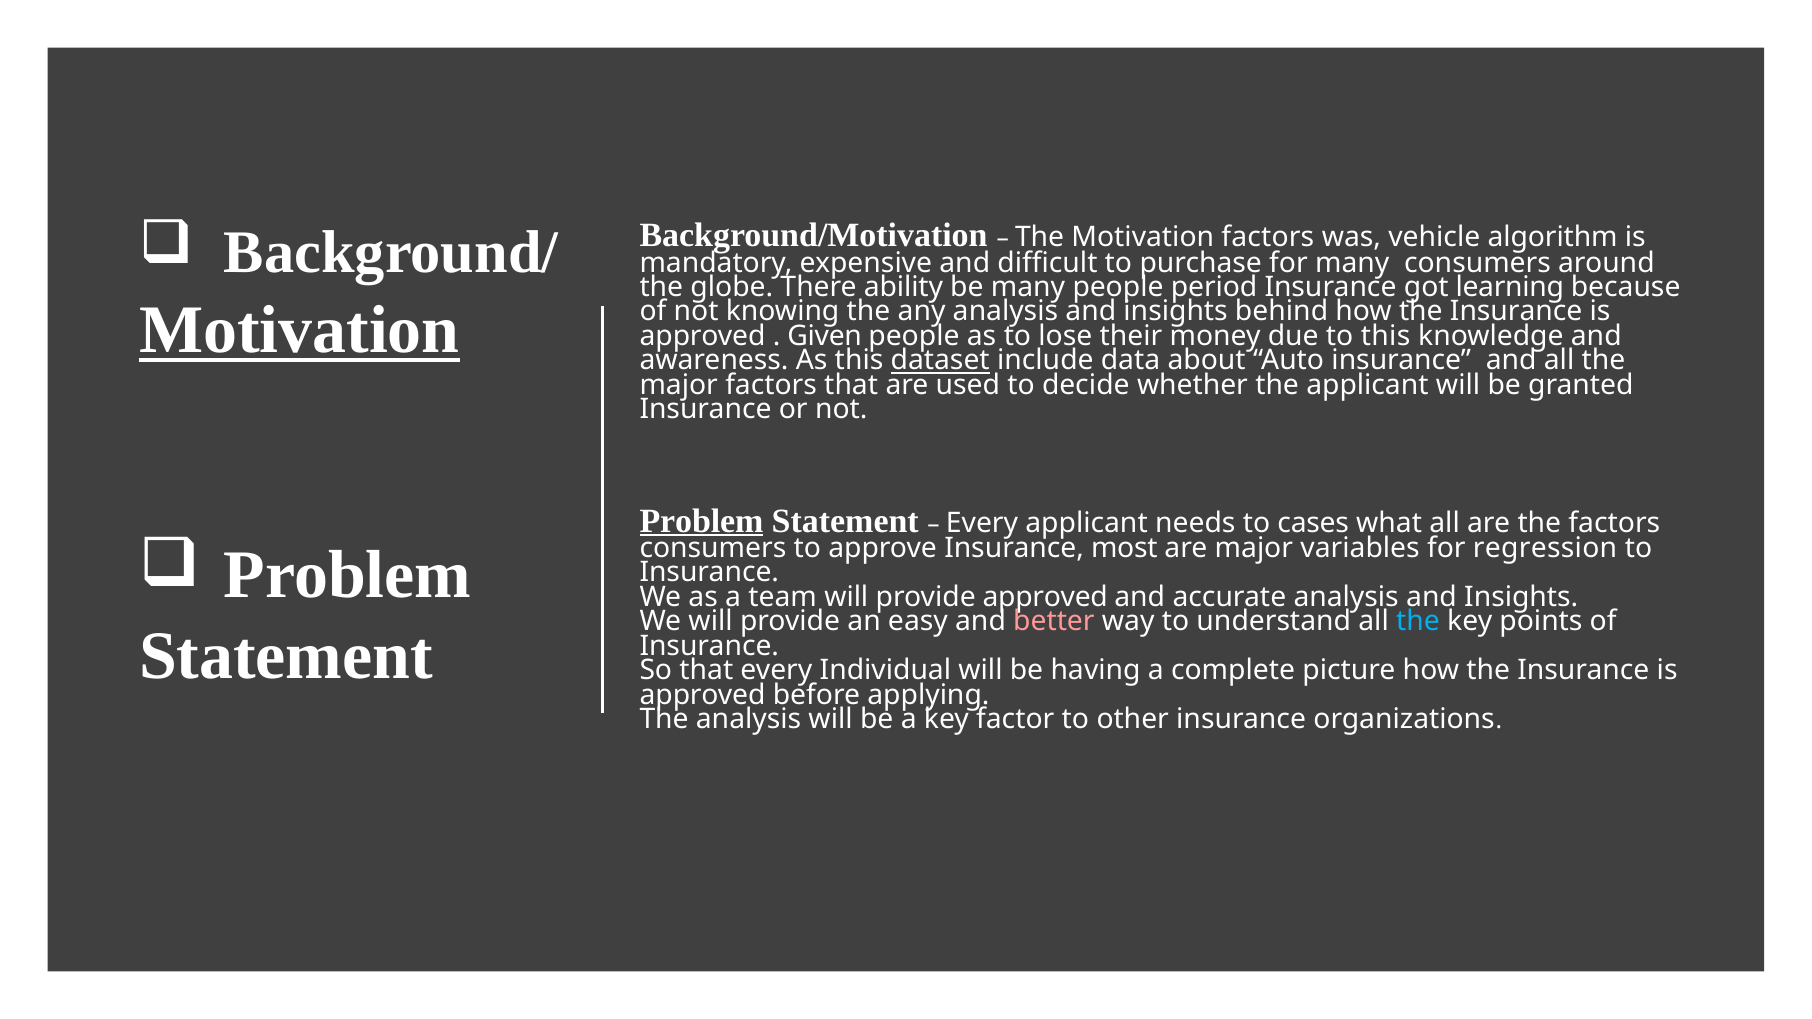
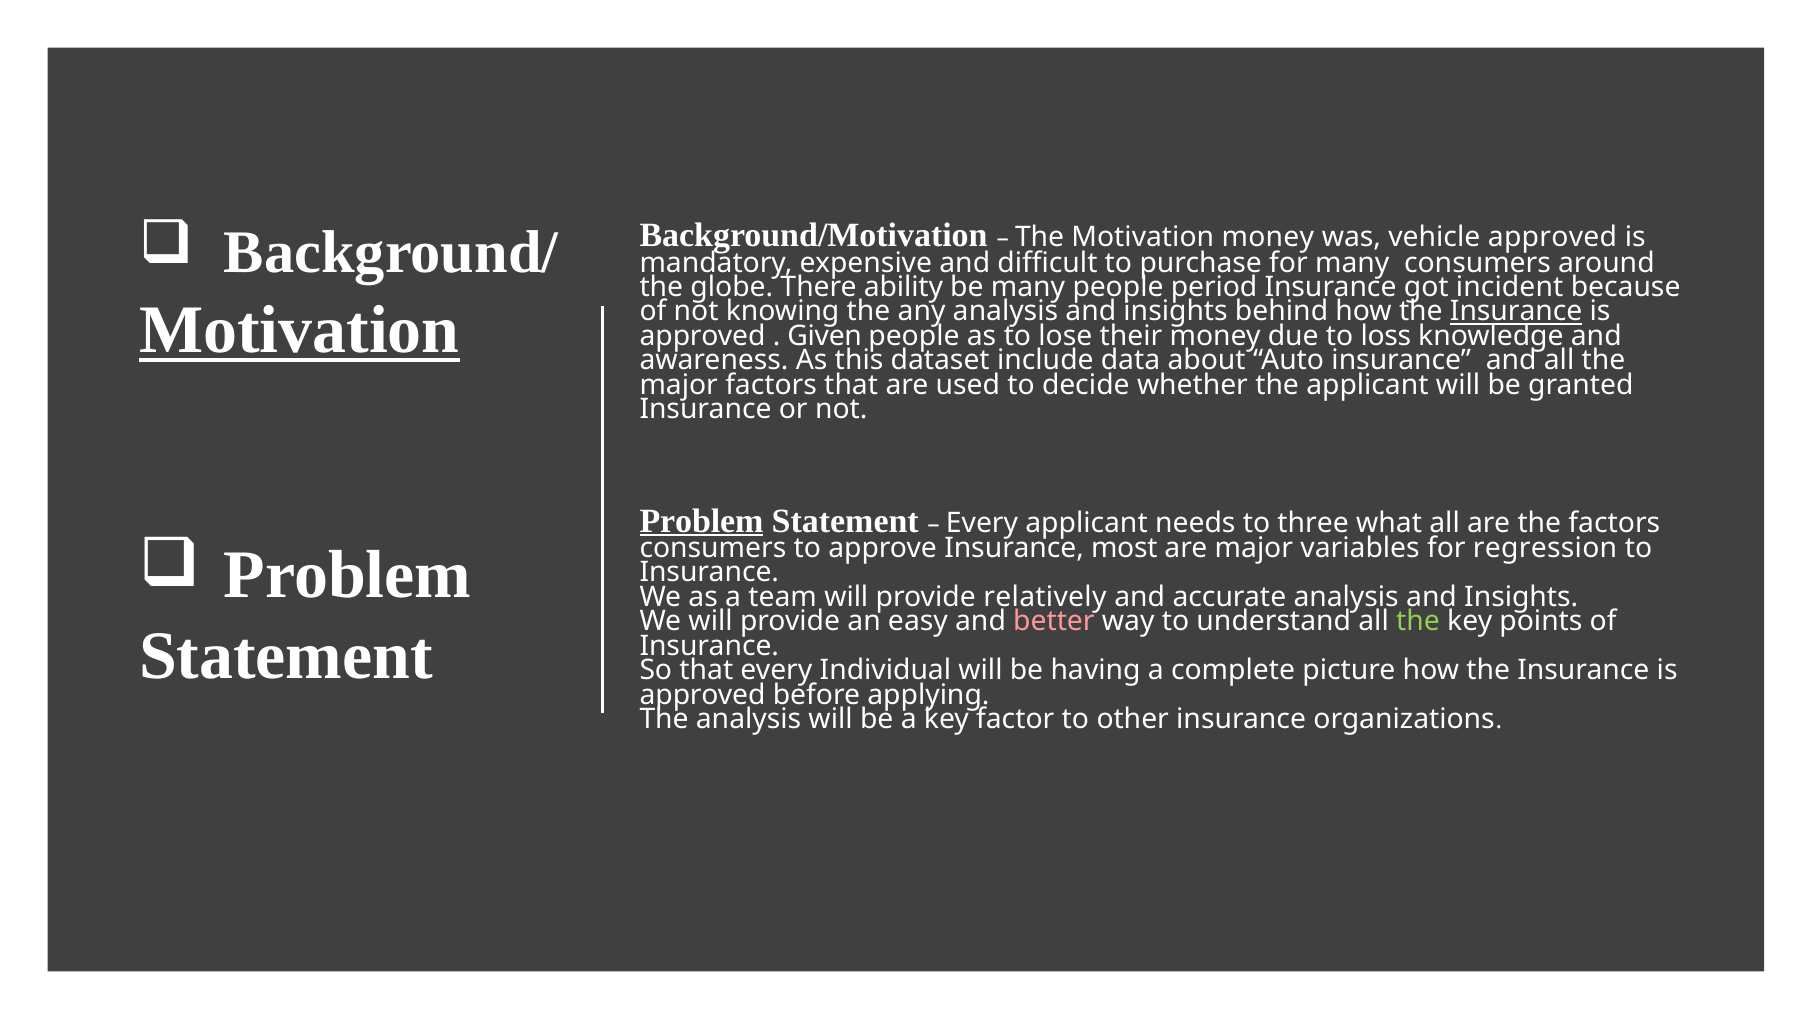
Motivation factors: factors -> money
vehicle algorithm: algorithm -> approved
learning: learning -> incident
Insurance at (1516, 312) underline: none -> present
to this: this -> loss
dataset underline: present -> none
cases: cases -> three
provide approved: approved -> relatively
the at (1418, 622) colour: light blue -> light green
